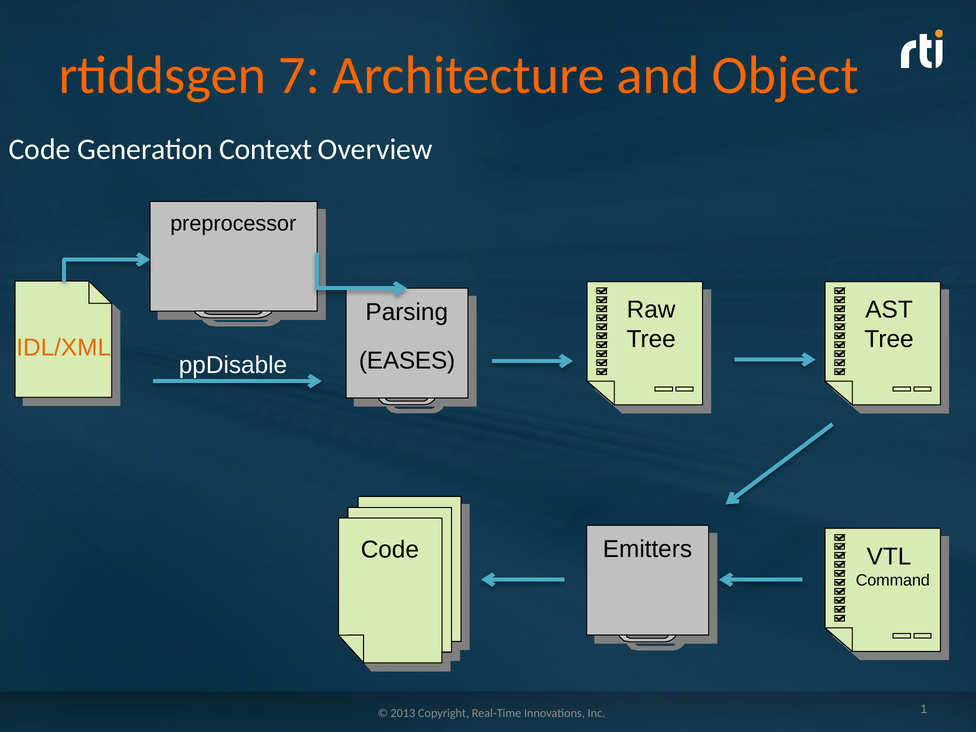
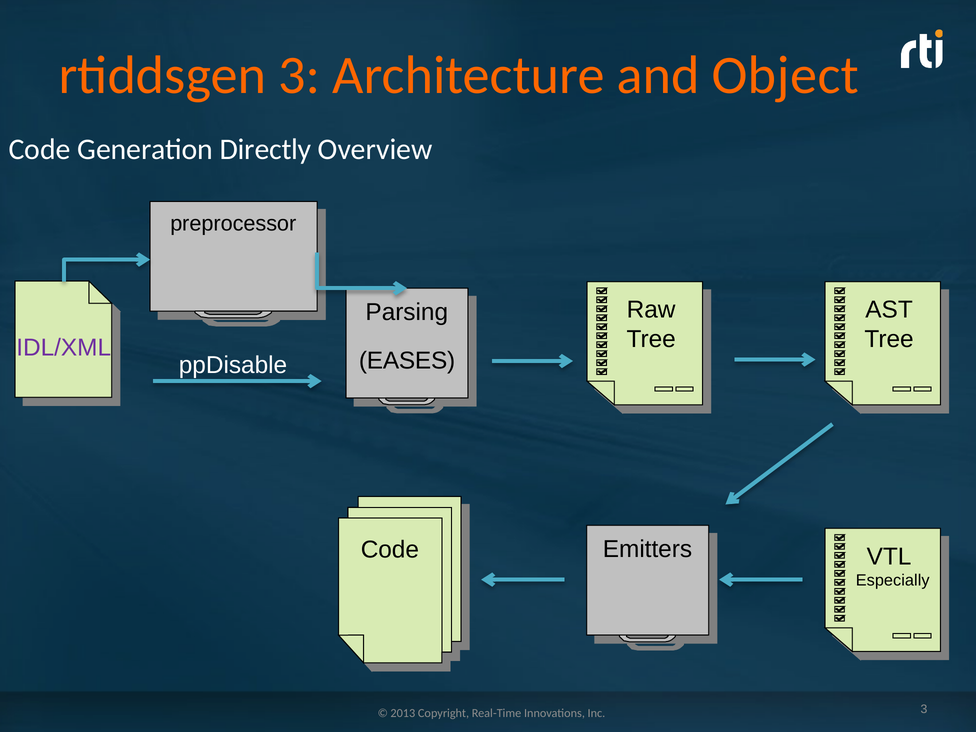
rtiddsgen 7: 7 -> 3
Context: Context -> Directly
IDL/XML colour: orange -> purple
Command: Command -> Especially
1 at (924, 709): 1 -> 3
